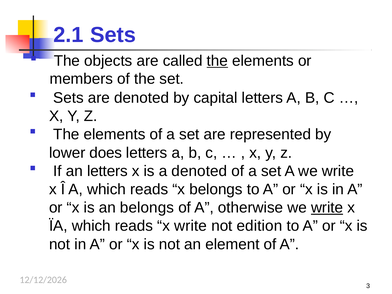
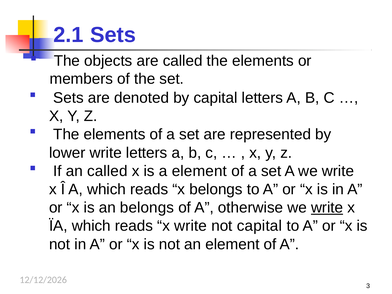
the at (217, 61) underline: present -> none
lower does: does -> write
an letters: letters -> called
a denoted: denoted -> element
not edition: edition -> capital
